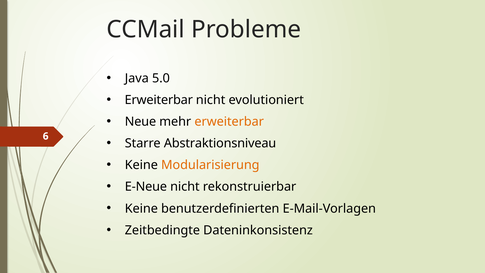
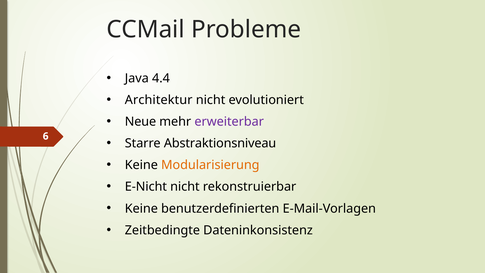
5.0: 5.0 -> 4.4
Erweiterbar at (159, 100): Erweiterbar -> Architektur
erweiterbar at (229, 122) colour: orange -> purple
E-Neue: E-Neue -> E-Nicht
